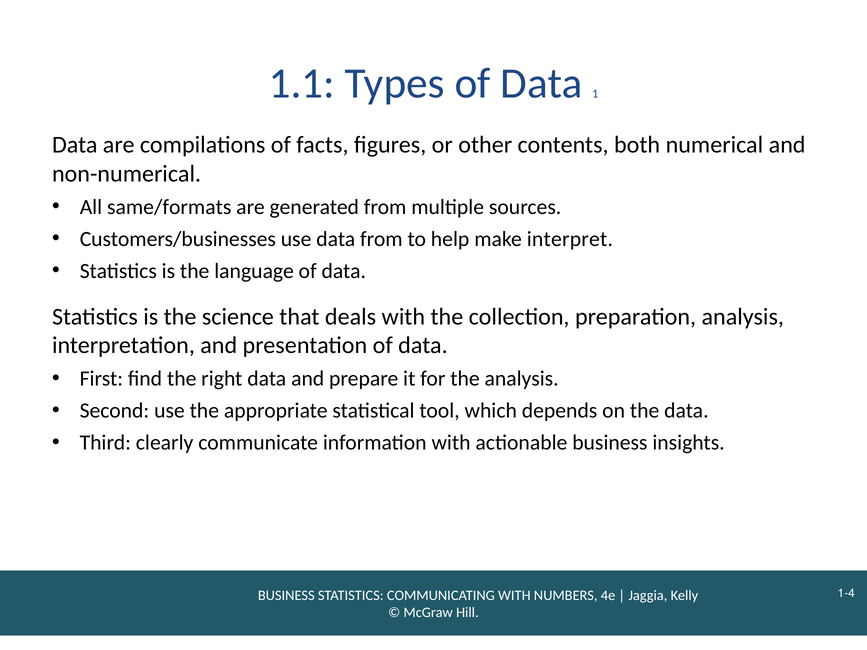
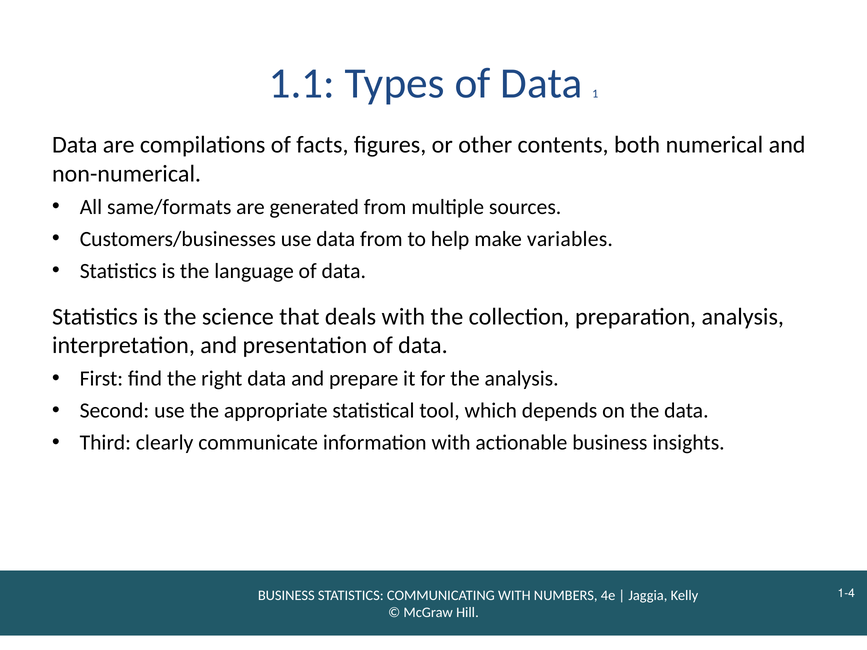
interpret: interpret -> variables
